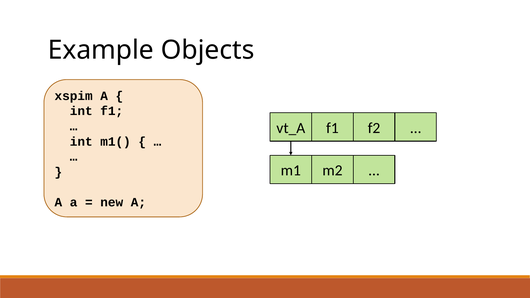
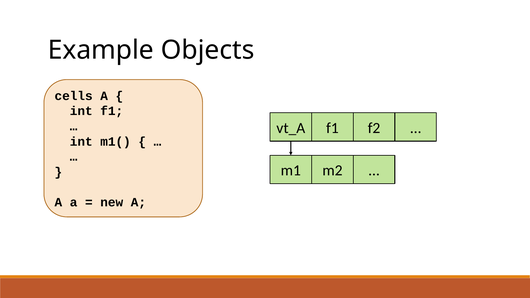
xspim: xspim -> cells
